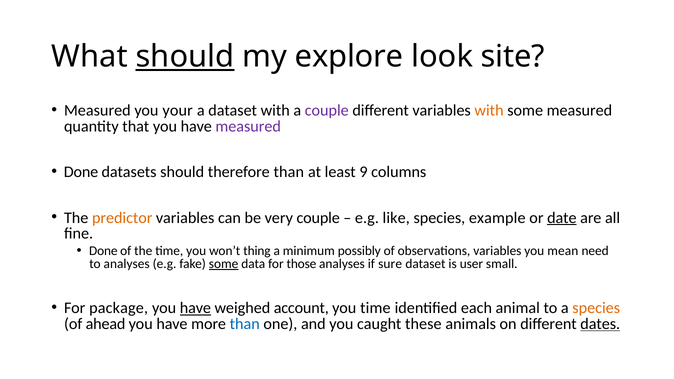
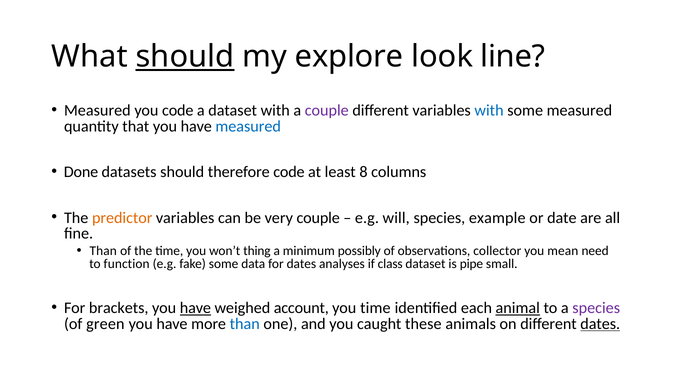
site: site -> line
you your: your -> code
with at (489, 111) colour: orange -> blue
measured at (248, 126) colour: purple -> blue
therefore than: than -> code
9: 9 -> 8
like: like -> will
date underline: present -> none
Done at (103, 251): Done -> Than
observations variables: variables -> collector
to analyses: analyses -> function
some at (224, 264) underline: present -> none
for those: those -> dates
sure: sure -> class
user: user -> pipe
package: package -> brackets
animal underline: none -> present
species at (596, 308) colour: orange -> purple
ahead: ahead -> green
